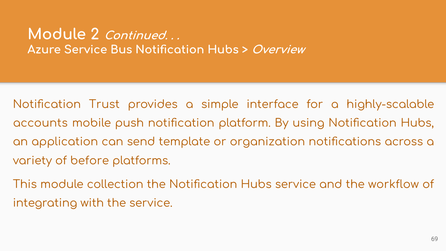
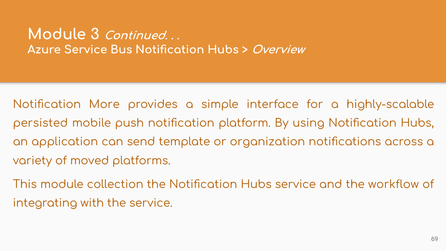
2: 2 -> 3
Trust: Trust -> More
accounts: accounts -> persisted
before: before -> moved
